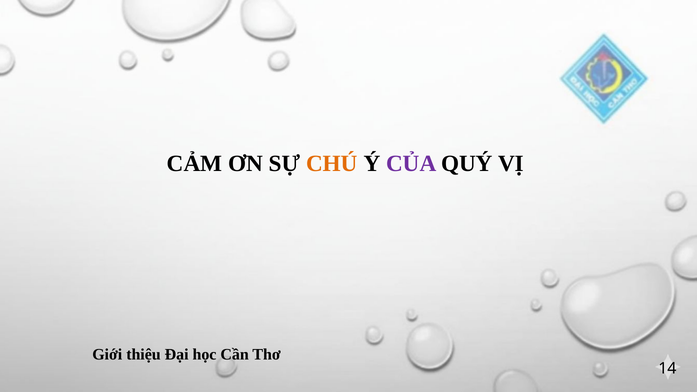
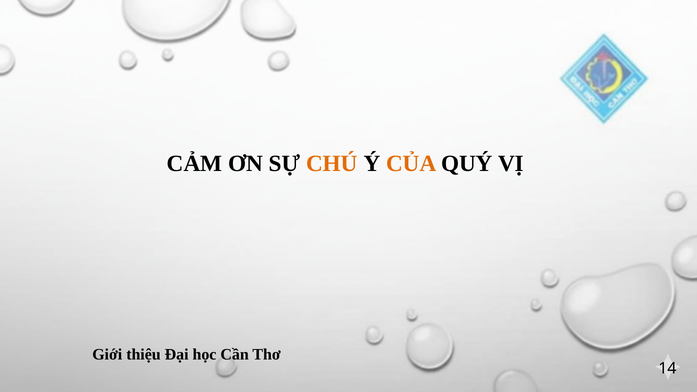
CỦA colour: purple -> orange
